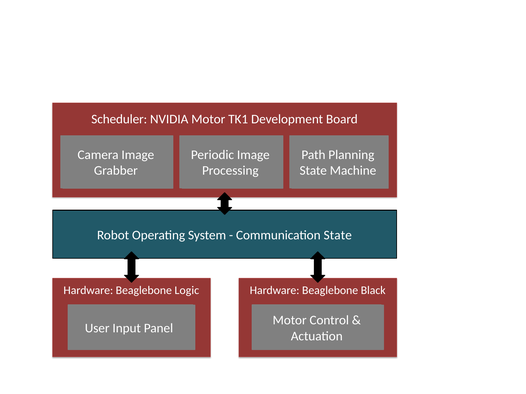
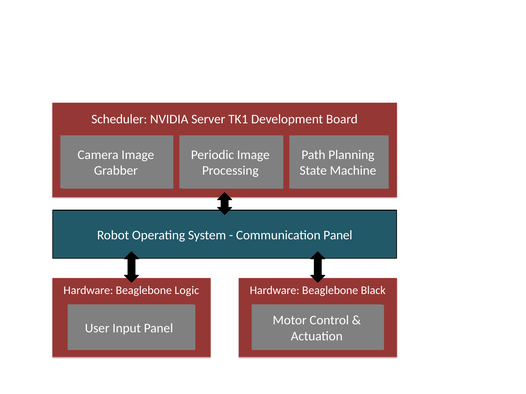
NVIDIA Motor: Motor -> Server
Communication State: State -> Panel
